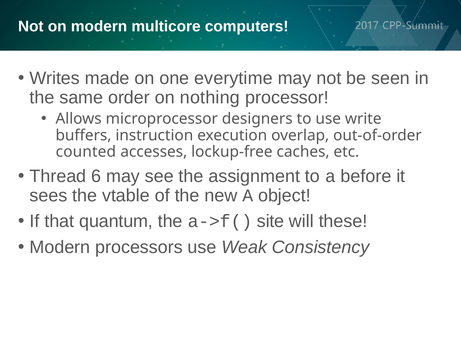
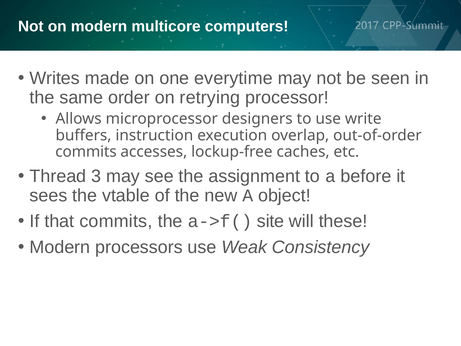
nothing: nothing -> retrying
counted at (86, 152): counted -> commits
6: 6 -> 3
that quantum: quantum -> commits
